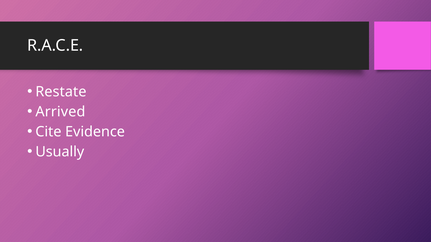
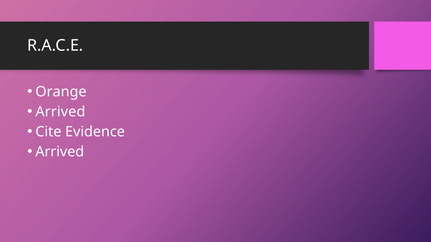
Restate: Restate -> Orange
Usually at (60, 152): Usually -> Arrived
